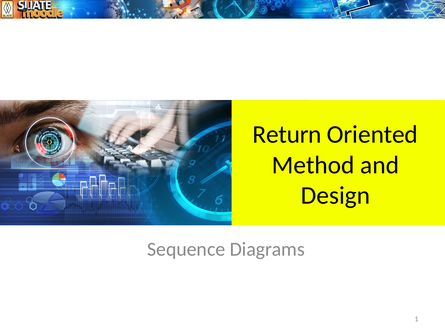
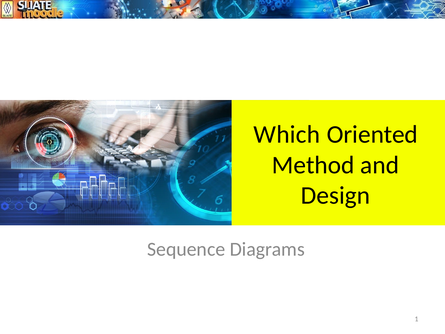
Return: Return -> Which
